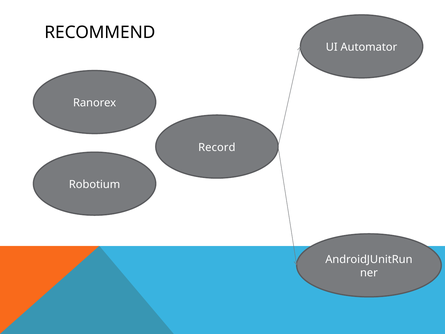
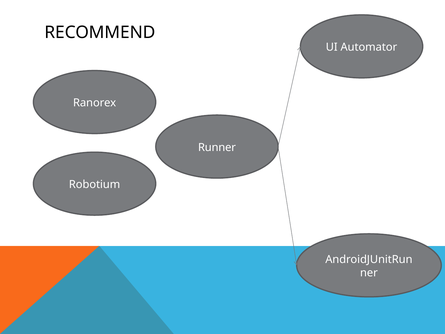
Record: Record -> Runner
